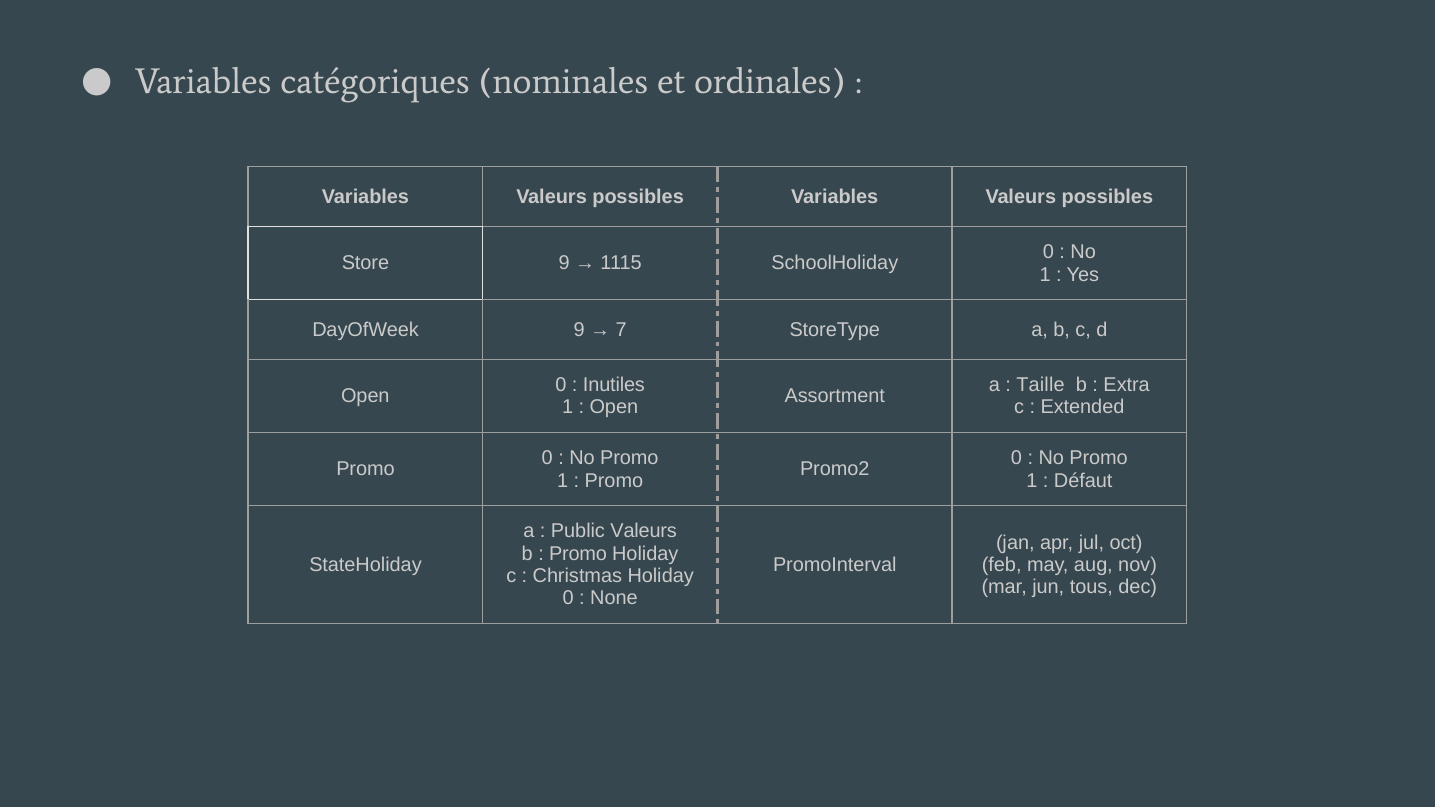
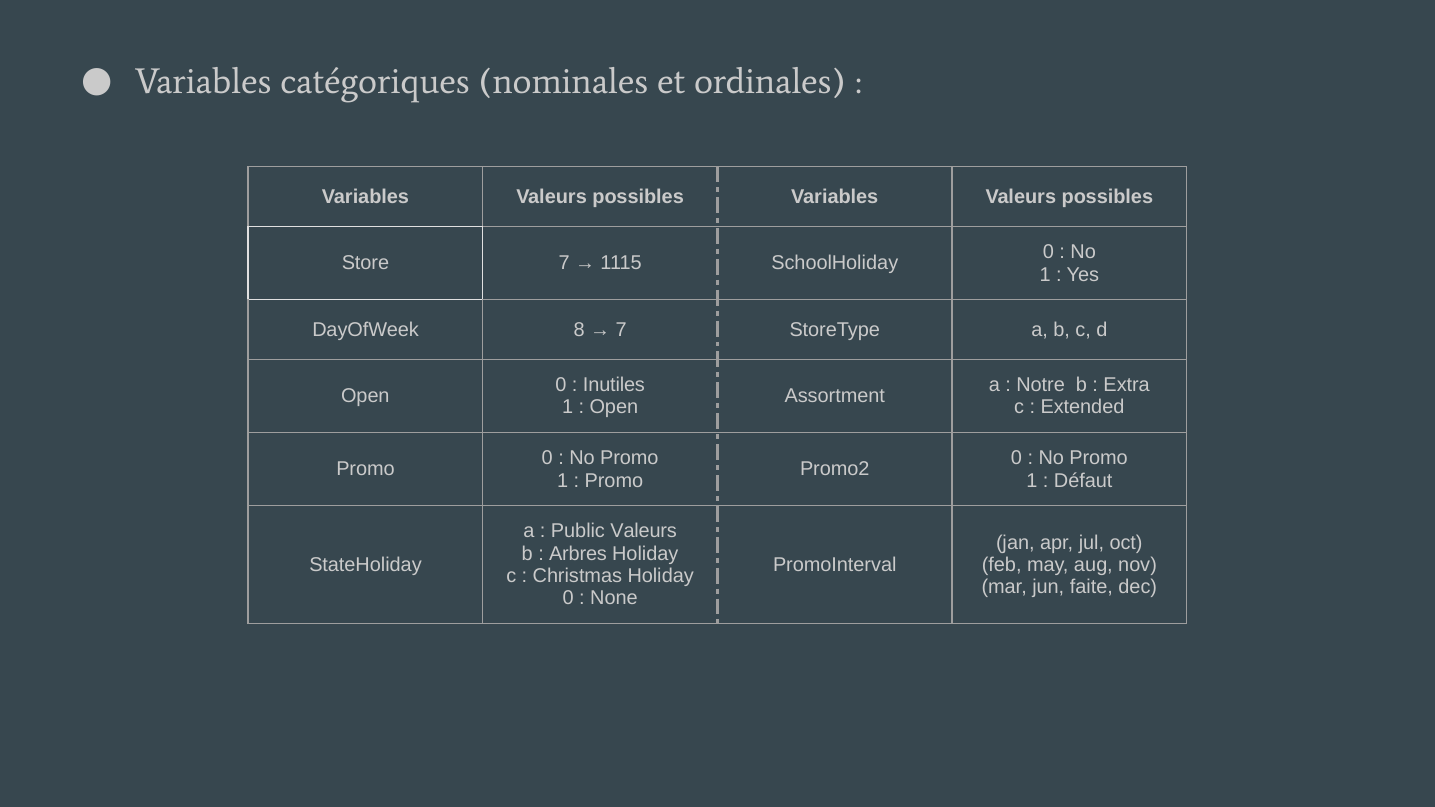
Store 9: 9 -> 7
DayOfWeek 9: 9 -> 8
Taille: Taille -> Notre
Promo at (578, 554): Promo -> Arbres
tous: tous -> faite
